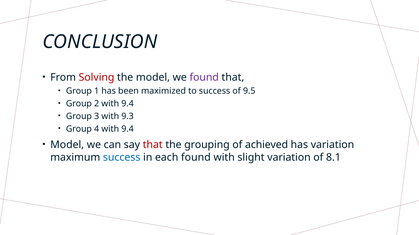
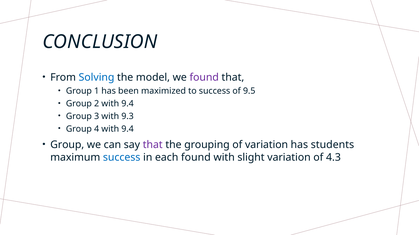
Solving colour: red -> blue
Model at (67, 145): Model -> Group
that at (153, 145) colour: red -> purple
of achieved: achieved -> variation
has variation: variation -> students
8.1: 8.1 -> 4.3
